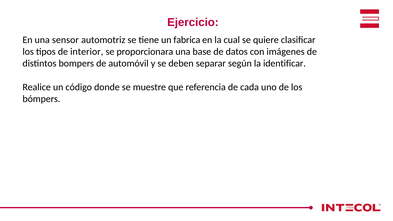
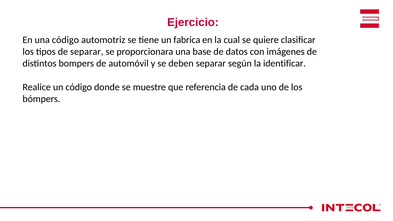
una sensor: sensor -> código
de interior: interior -> separar
